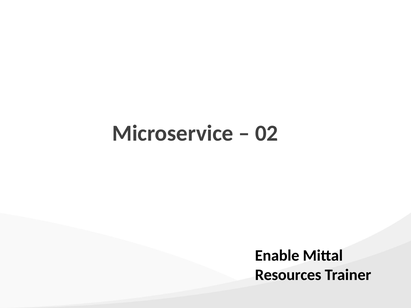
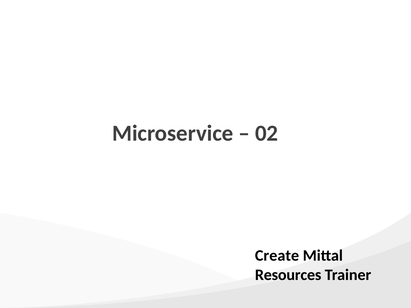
Enable: Enable -> Create
